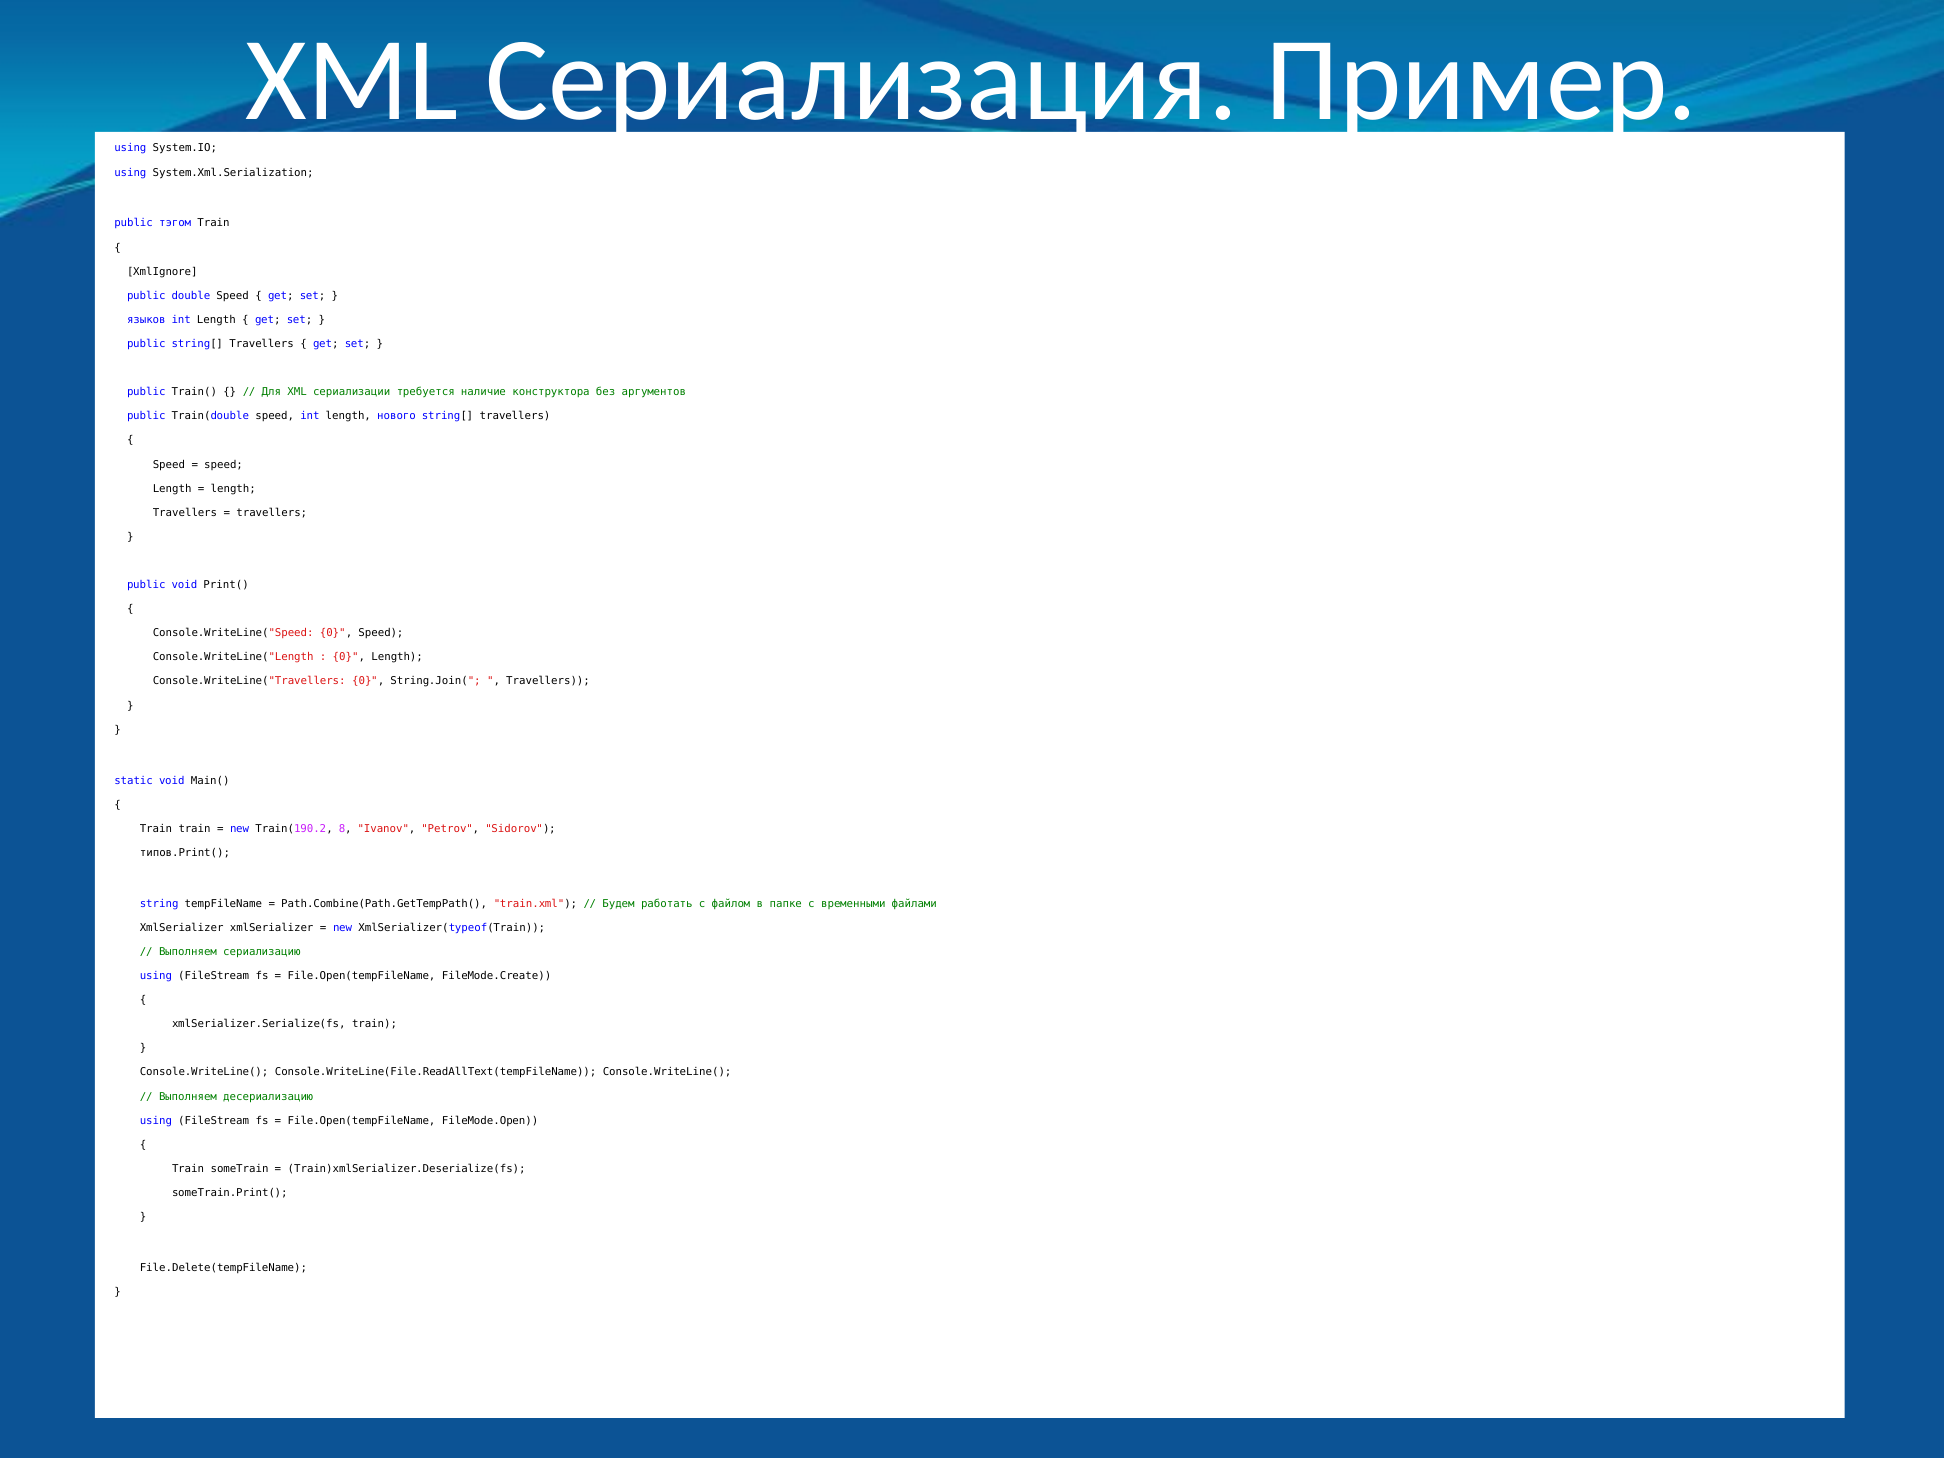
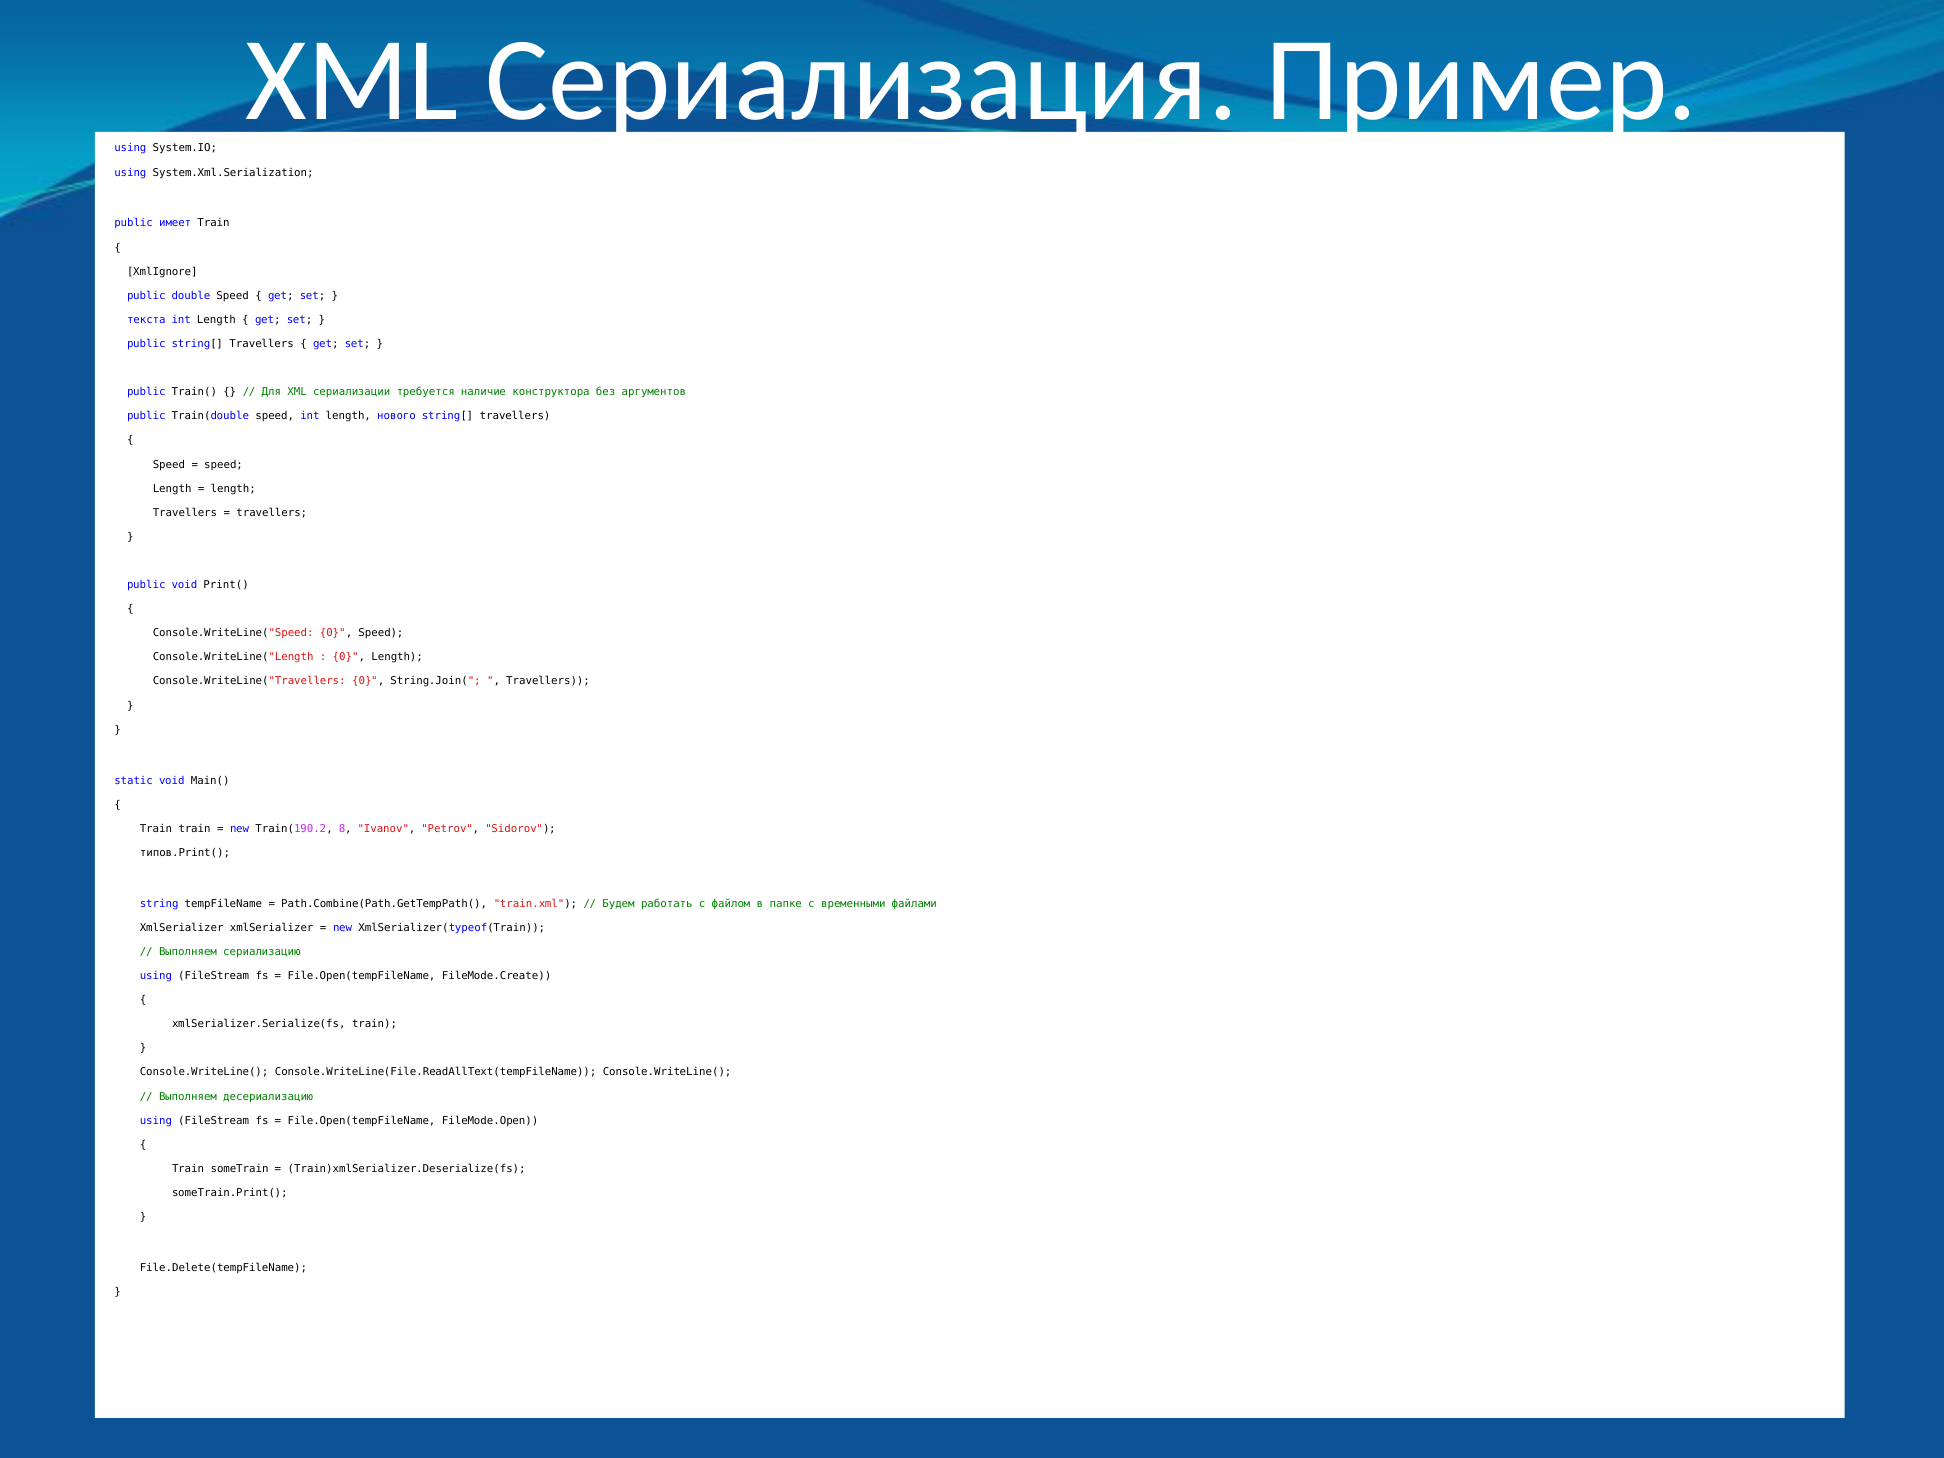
тэгом: тэгом -> имеет
языков: языков -> текста
